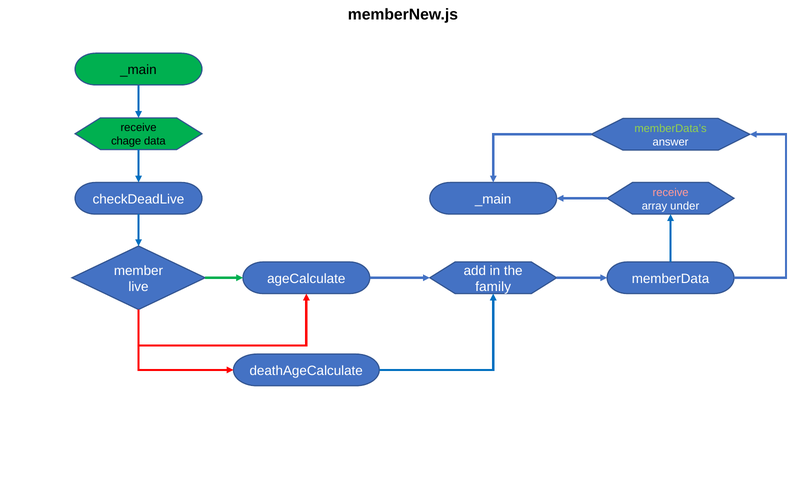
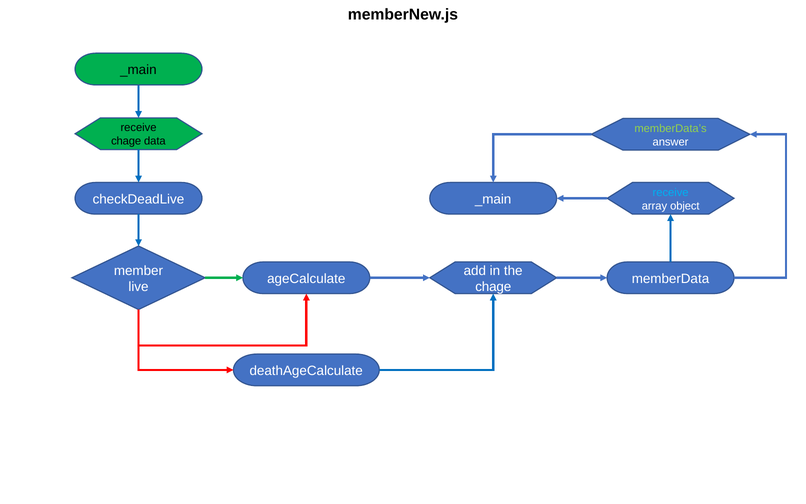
receive at (671, 192) colour: pink -> light blue
under: under -> object
family at (493, 287): family -> chage
